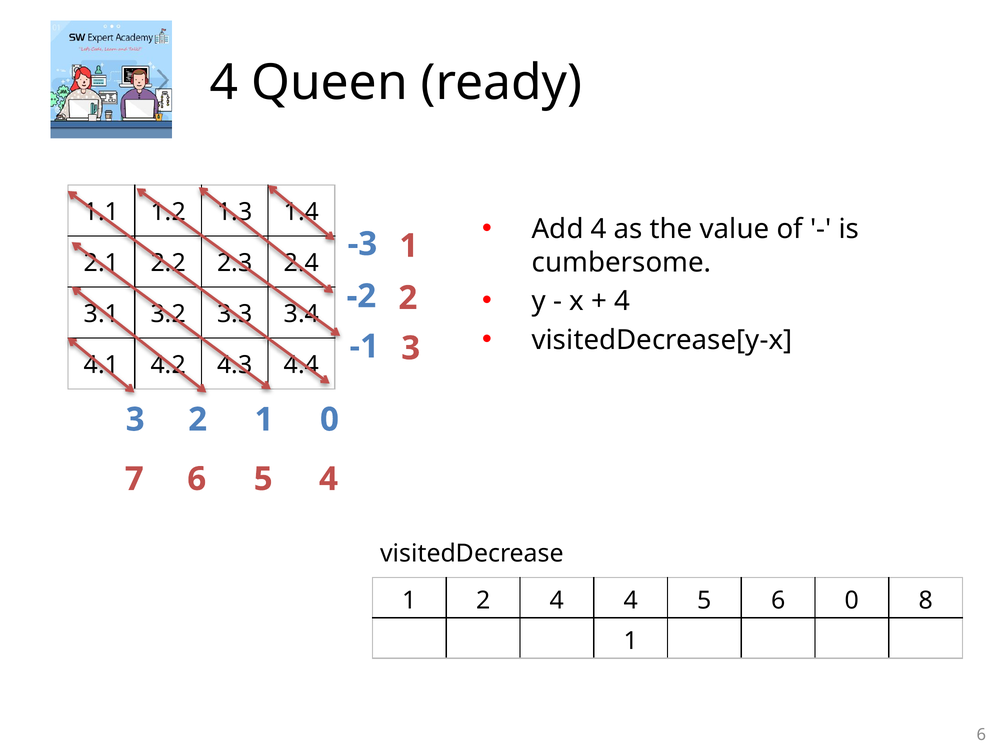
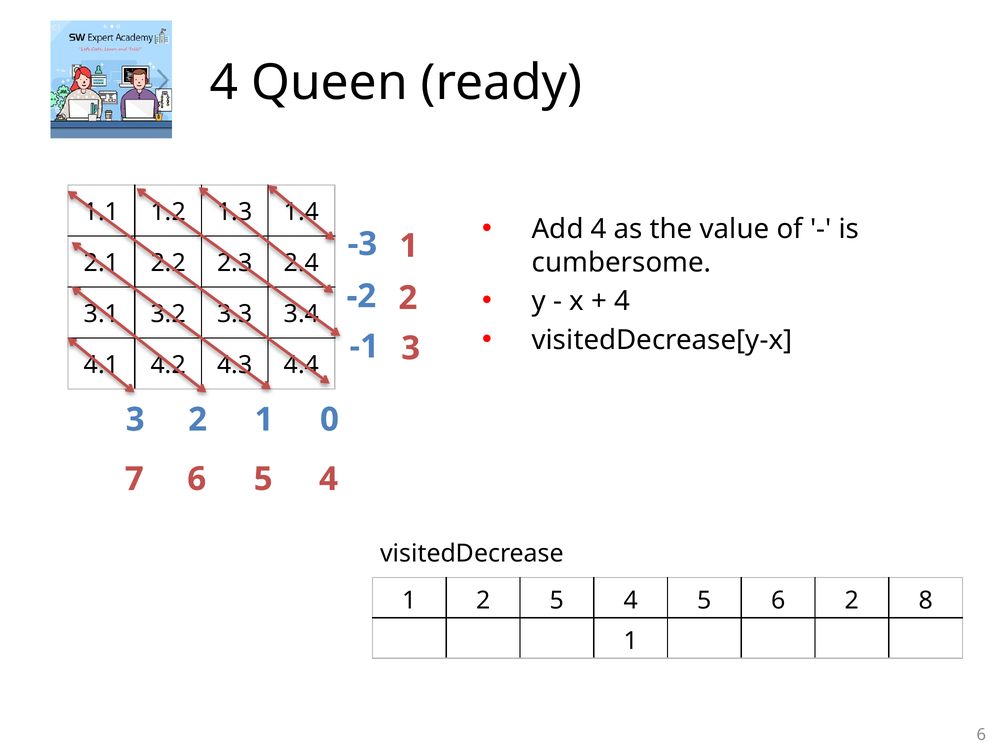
2 4: 4 -> 5
6 0: 0 -> 2
